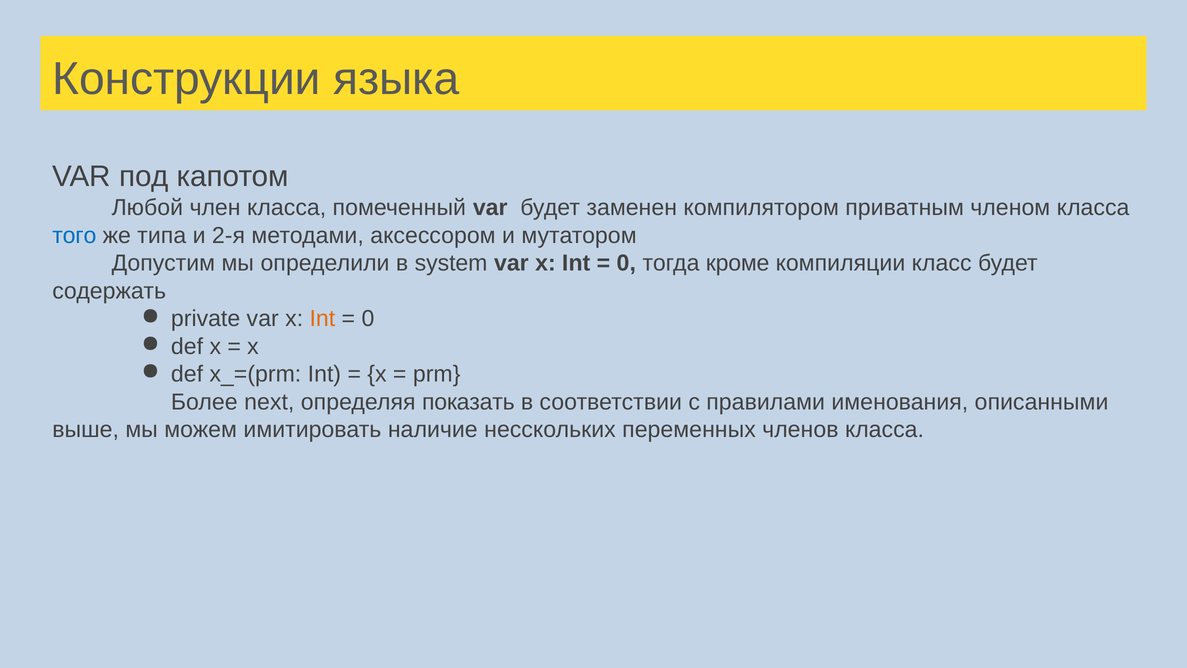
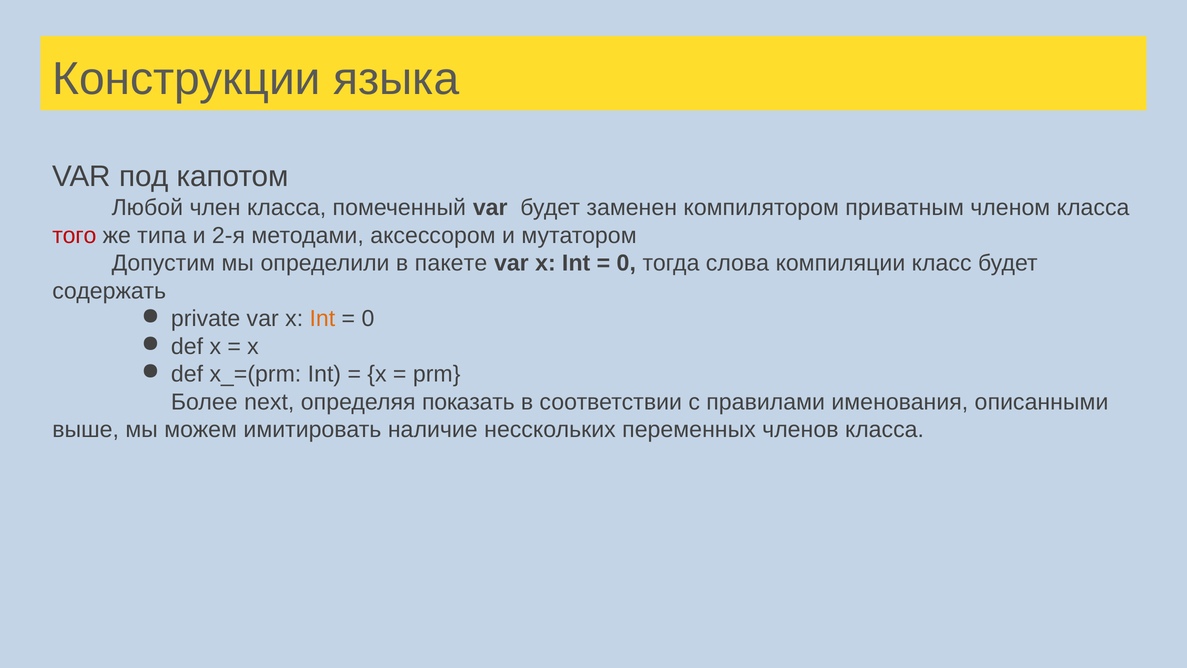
того colour: blue -> red
system: system -> пакете
кроме: кроме -> слова
